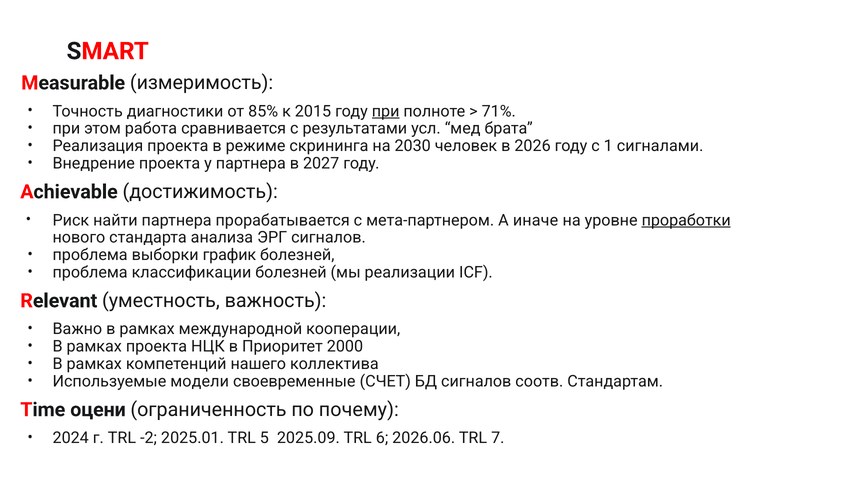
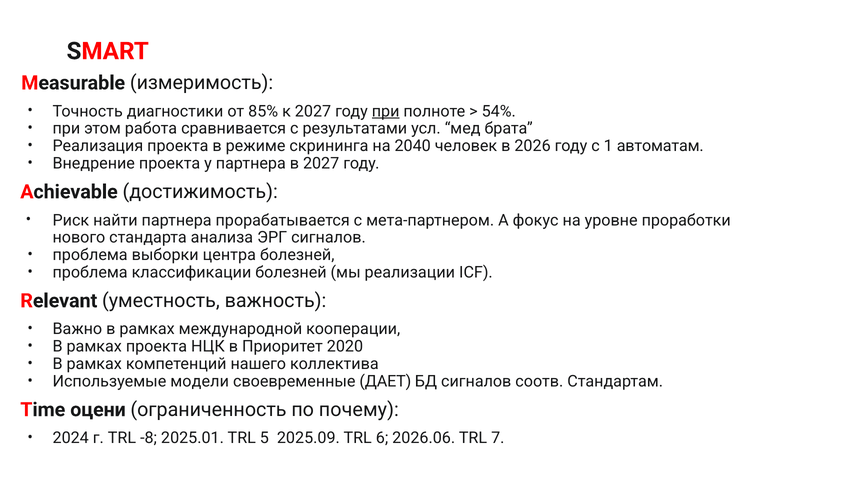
к 2015: 2015 -> 2027
71%: 71% -> 54%
2030: 2030 -> 2040
сигналами: сигналами -> автоматам
иначе: иначе -> фокус
проработки underline: present -> none
график: график -> центра
2000: 2000 -> 2020
СЧЕТ: СЧЕТ -> ДАЕТ
-2: -2 -> -8
